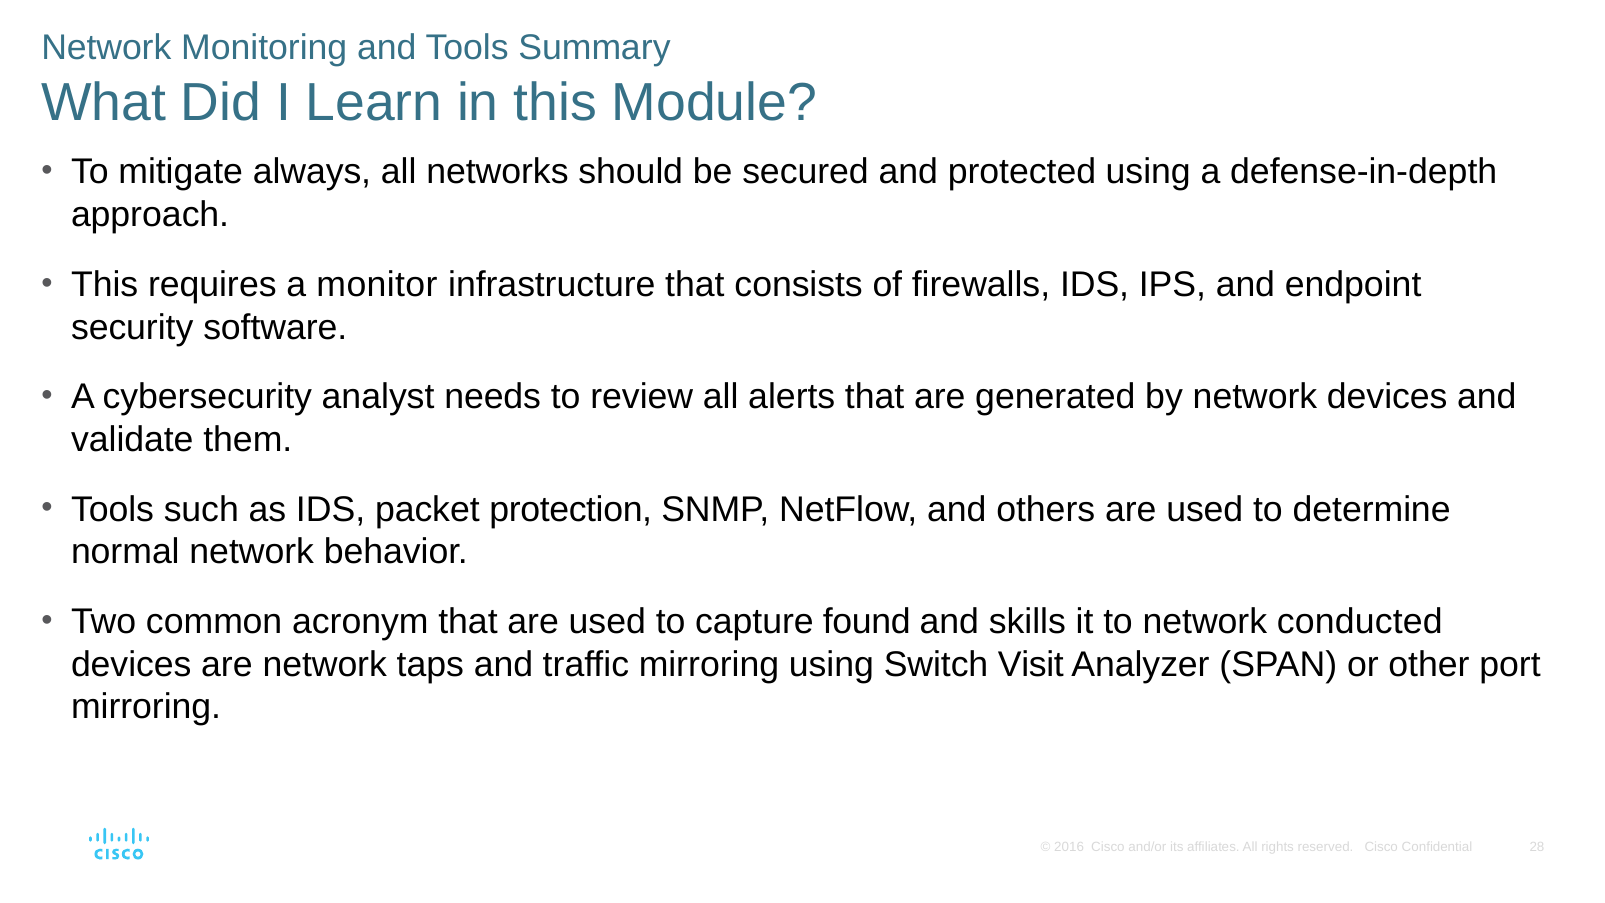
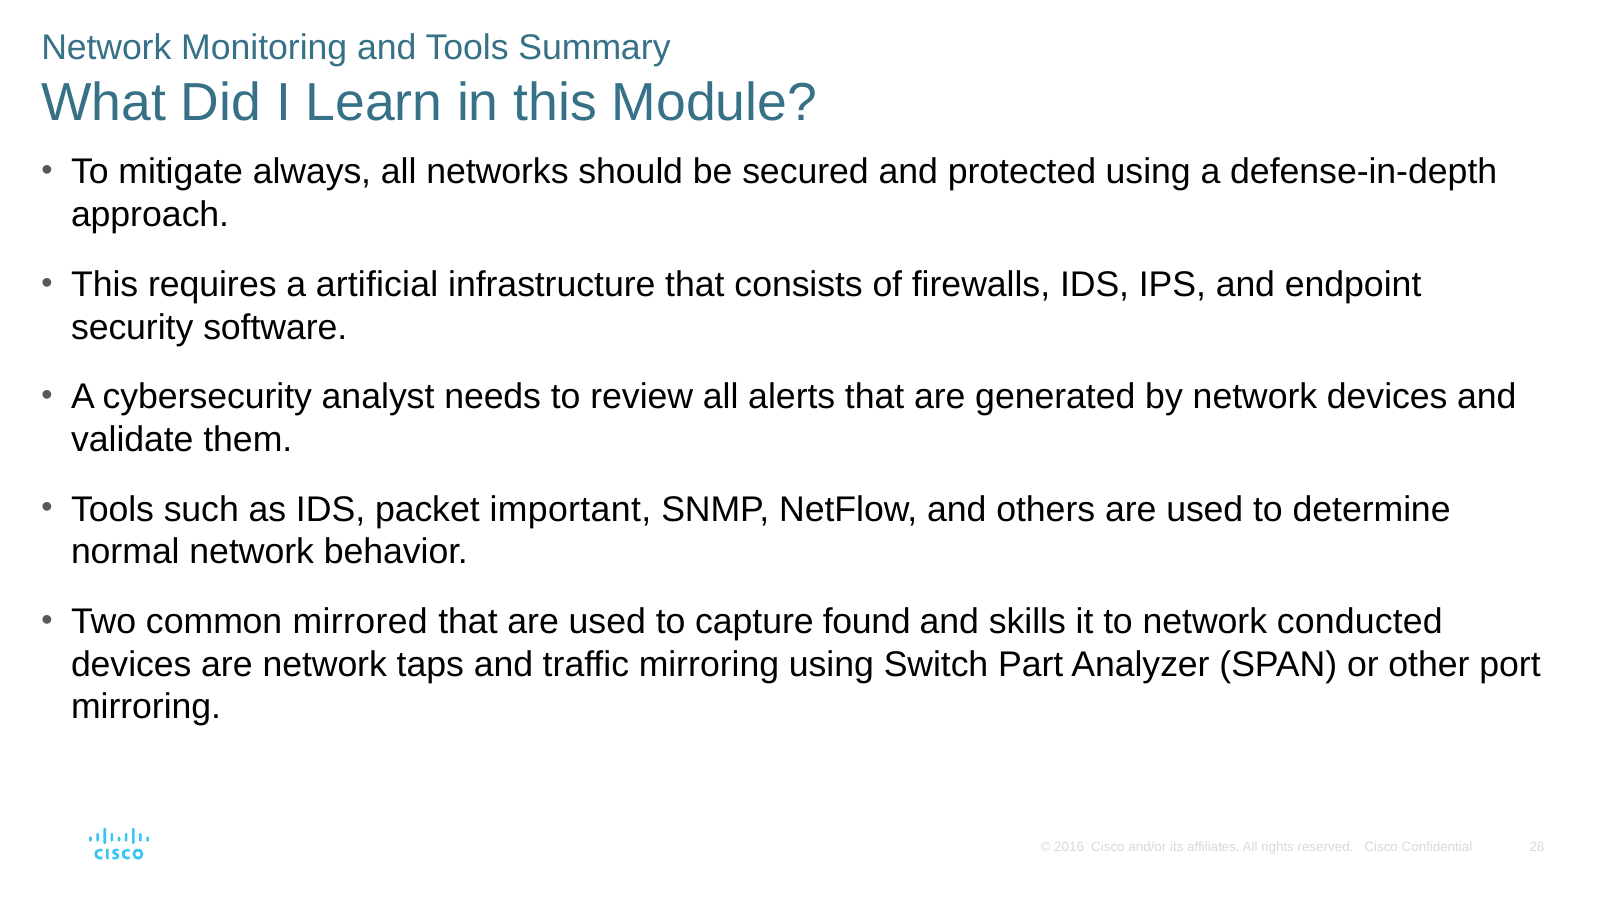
monitor: monitor -> artificial
protection: protection -> important
acronym: acronym -> mirrored
Visit: Visit -> Part
